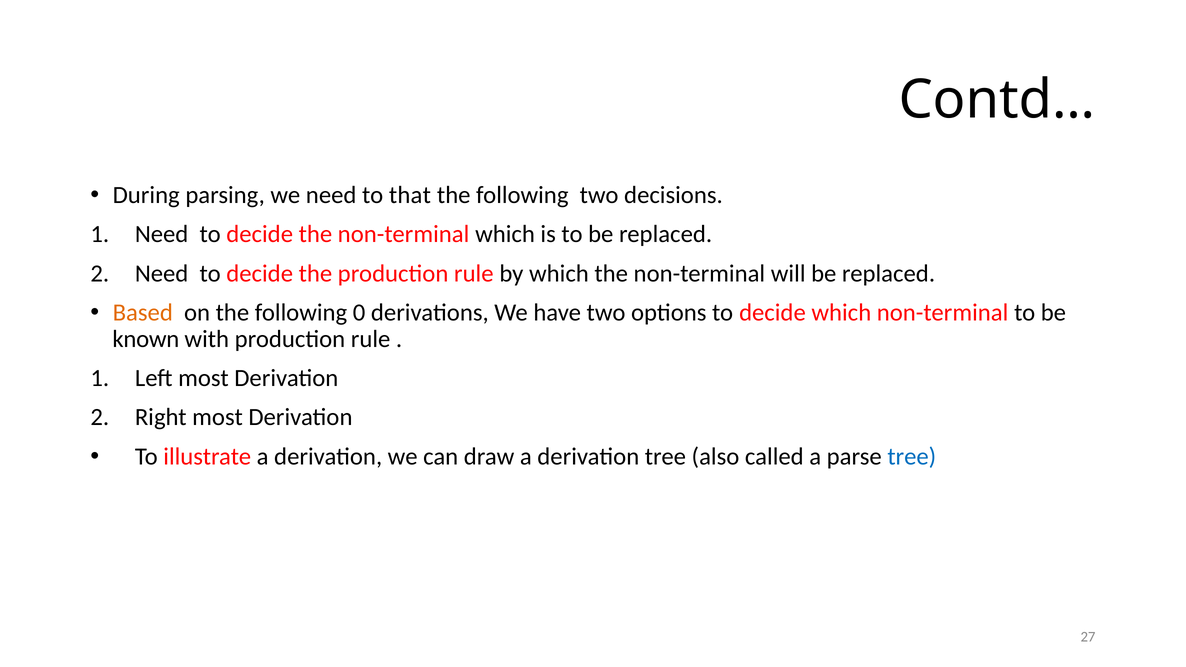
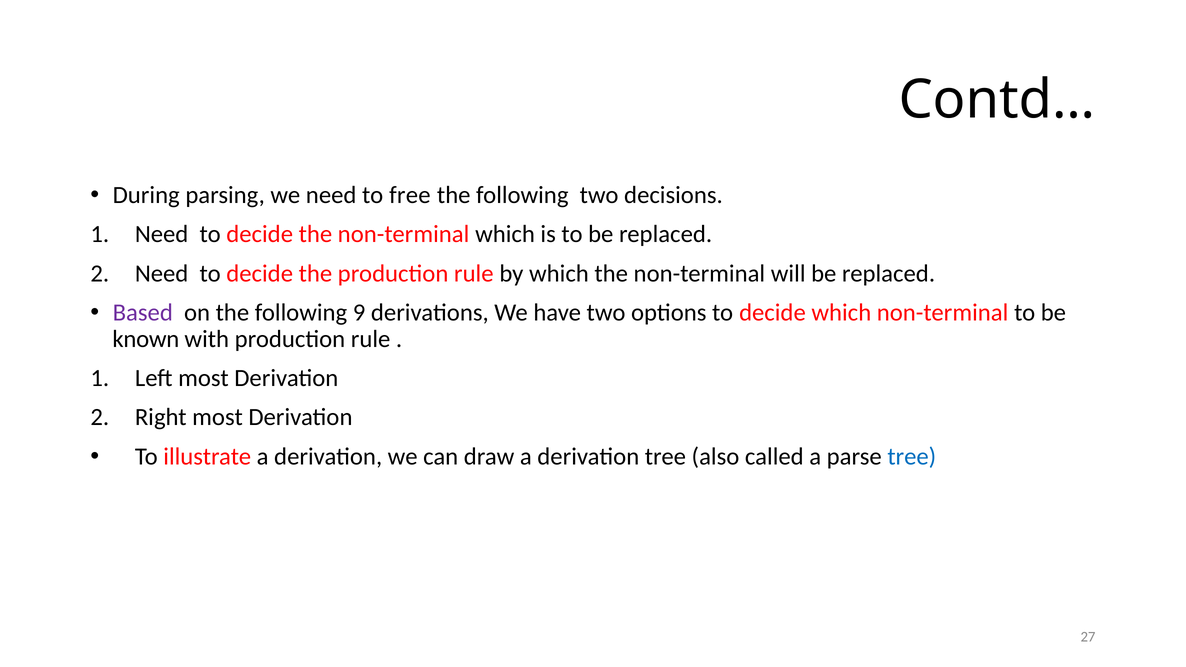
that: that -> free
Based colour: orange -> purple
0: 0 -> 9
